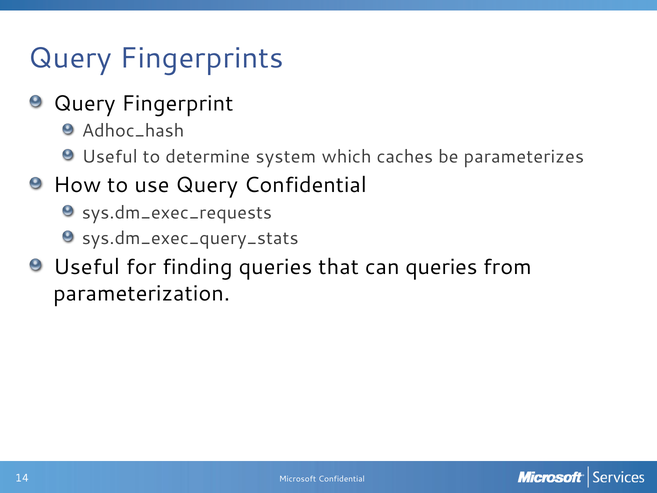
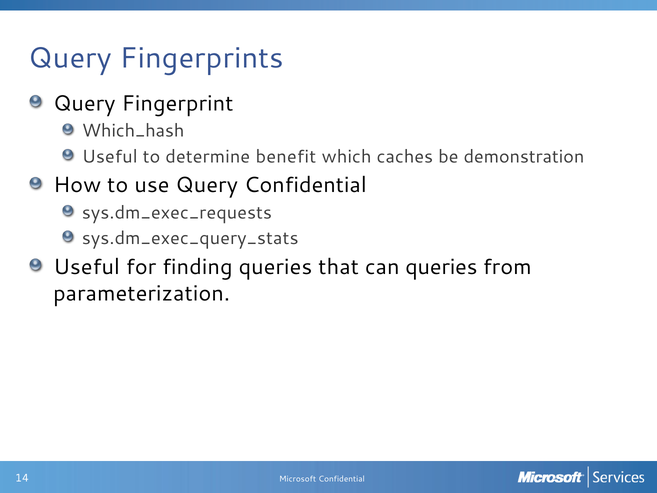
Adhoc_hash: Adhoc_hash -> Which_hash
system: system -> benefit
parameterizes: parameterizes -> demonstration
